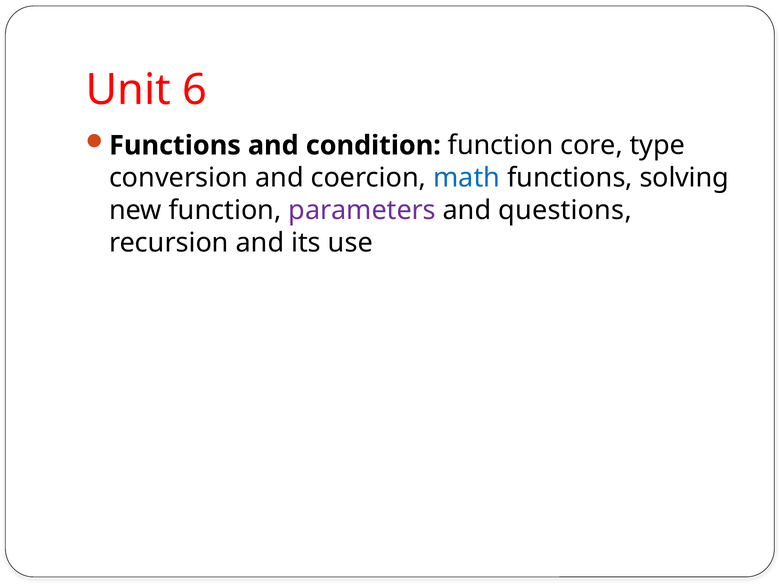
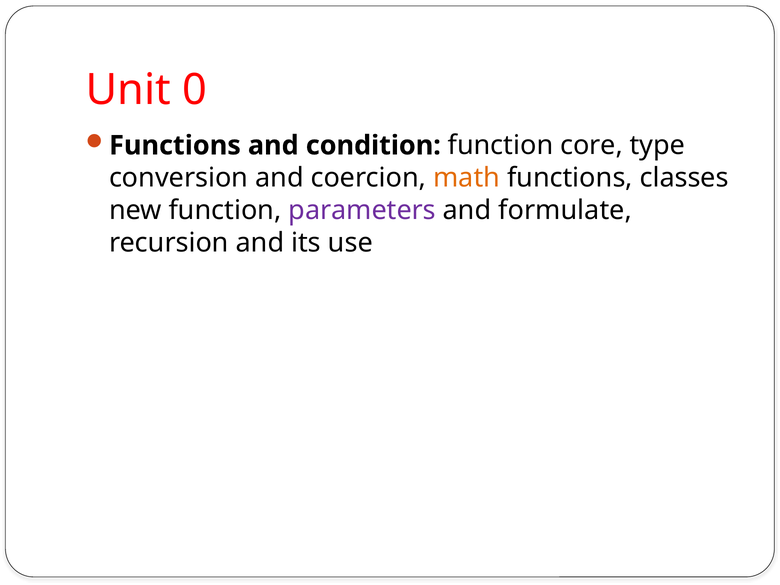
6: 6 -> 0
math colour: blue -> orange
solving: solving -> classes
questions: questions -> formulate
